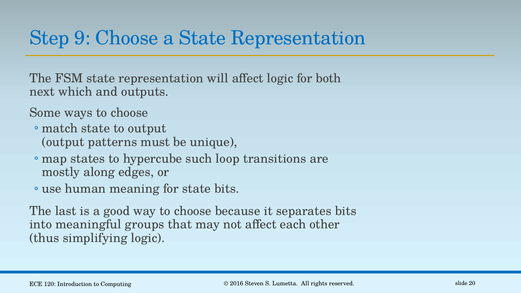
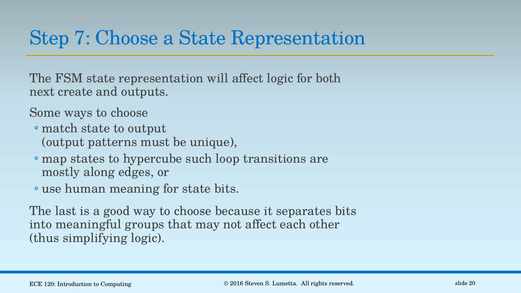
9: 9 -> 7
which: which -> create
